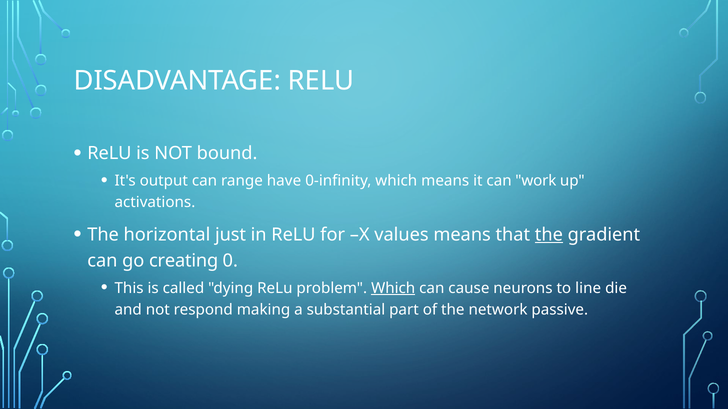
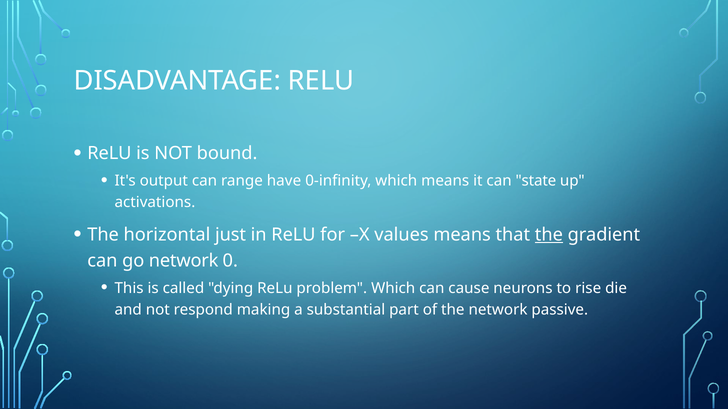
work: work -> state
go creating: creating -> network
Which at (393, 288) underline: present -> none
line: line -> rise
